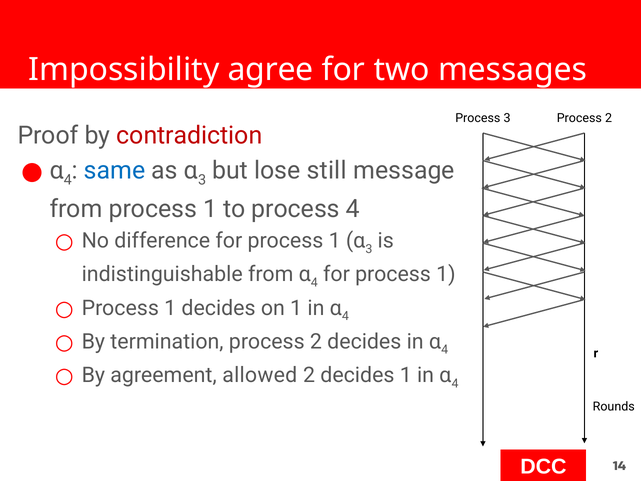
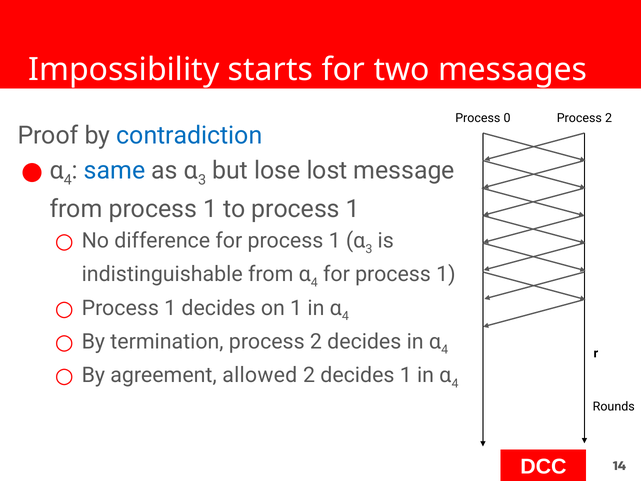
agree: agree -> starts
Process 3: 3 -> 0
contradiction colour: red -> blue
still: still -> lost
to process 4: 4 -> 1
